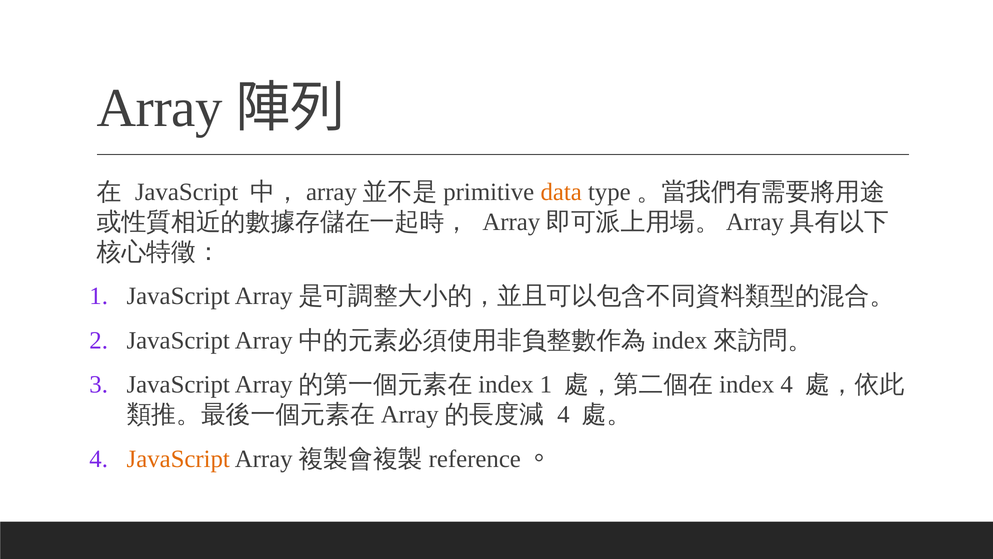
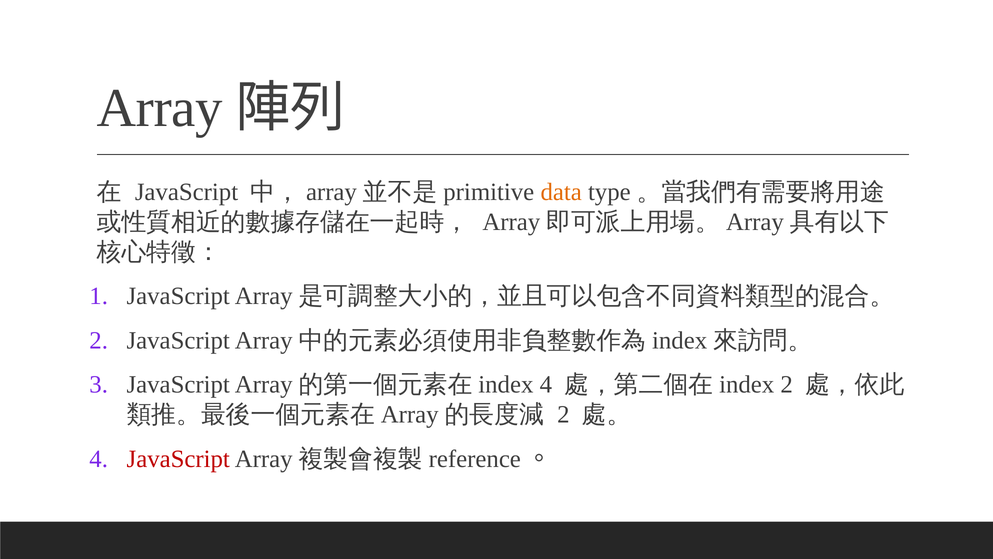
1 at (546, 384): 1 -> 4
4 at (787, 384): 4 -> 2
4 at (563, 414): 4 -> 2
JavaScript at (178, 459) colour: orange -> red
